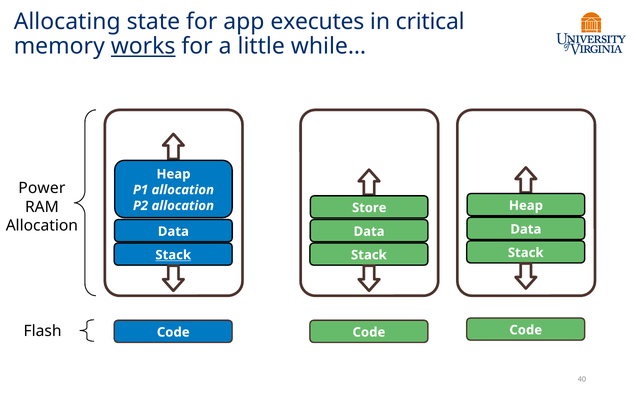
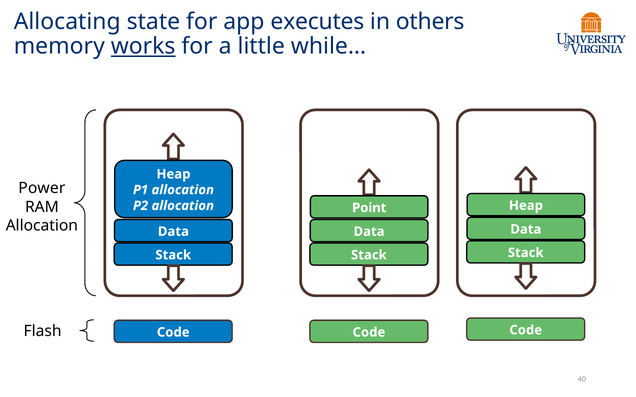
critical: critical -> others
Store: Store -> Point
Stack at (173, 255) underline: present -> none
